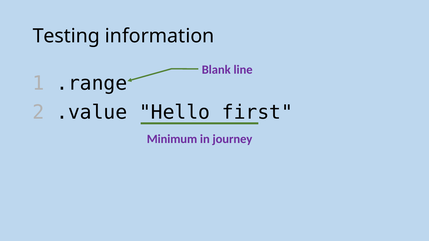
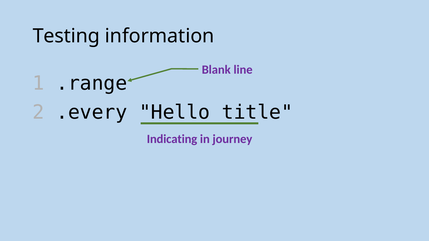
.value: .value -> .every
first: first -> title
Minimum: Minimum -> Indicating
